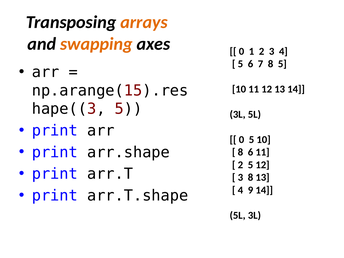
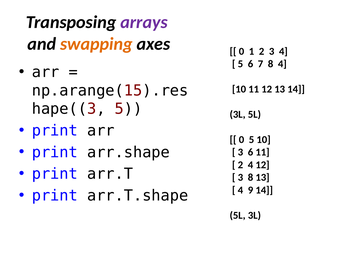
arrays colour: orange -> purple
8 5: 5 -> 4
8 at (240, 152): 8 -> 3
2 5: 5 -> 4
